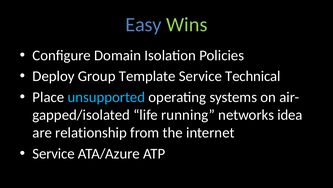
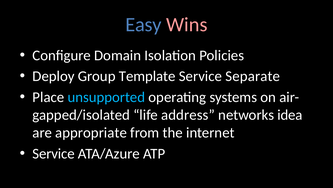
Wins colour: light green -> pink
Technical: Technical -> Separate
running: running -> address
relationship: relationship -> appropriate
